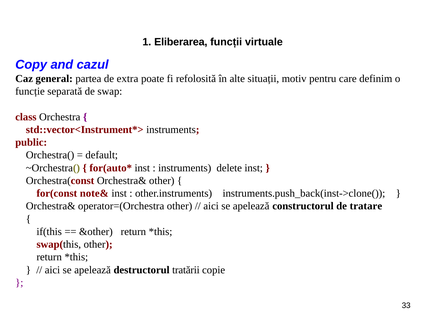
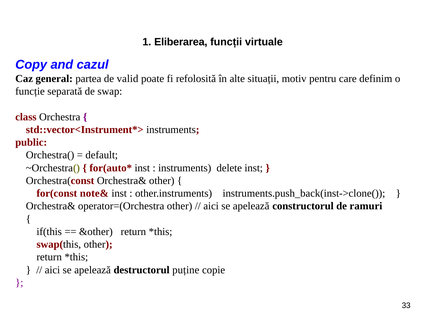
extra: extra -> valid
tratare: tratare -> ramuri
tratării: tratării -> puține
